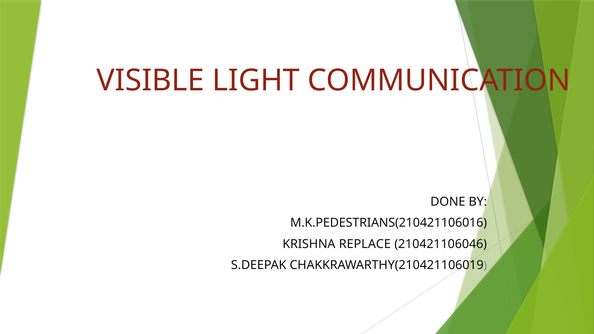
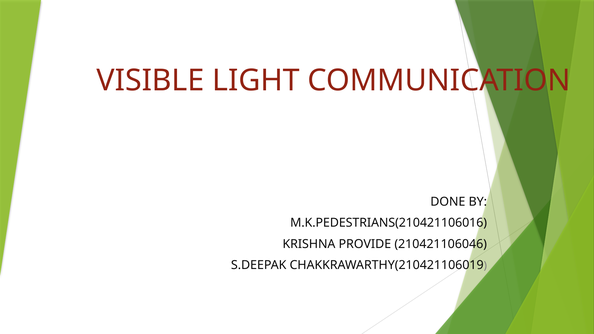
REPLACE: REPLACE -> PROVIDE
